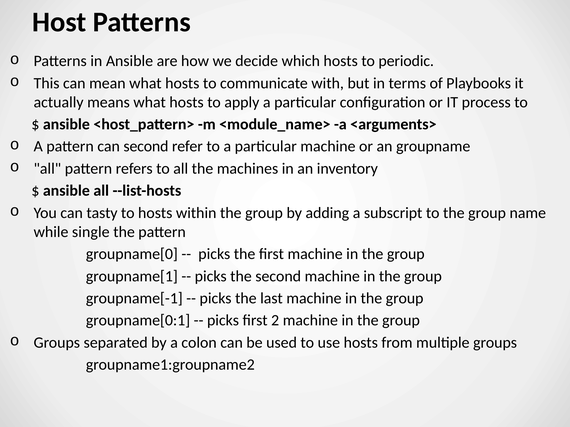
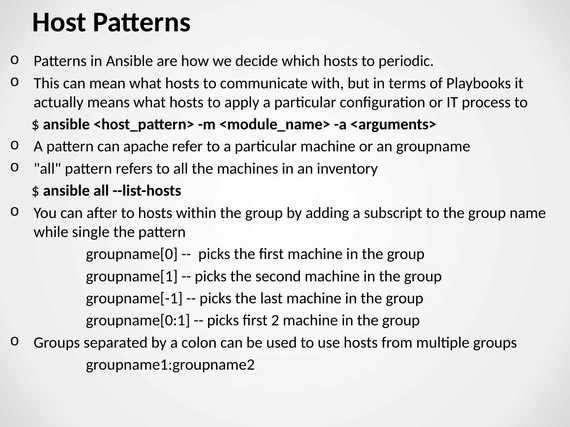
can second: second -> apache
tasty: tasty -> after
